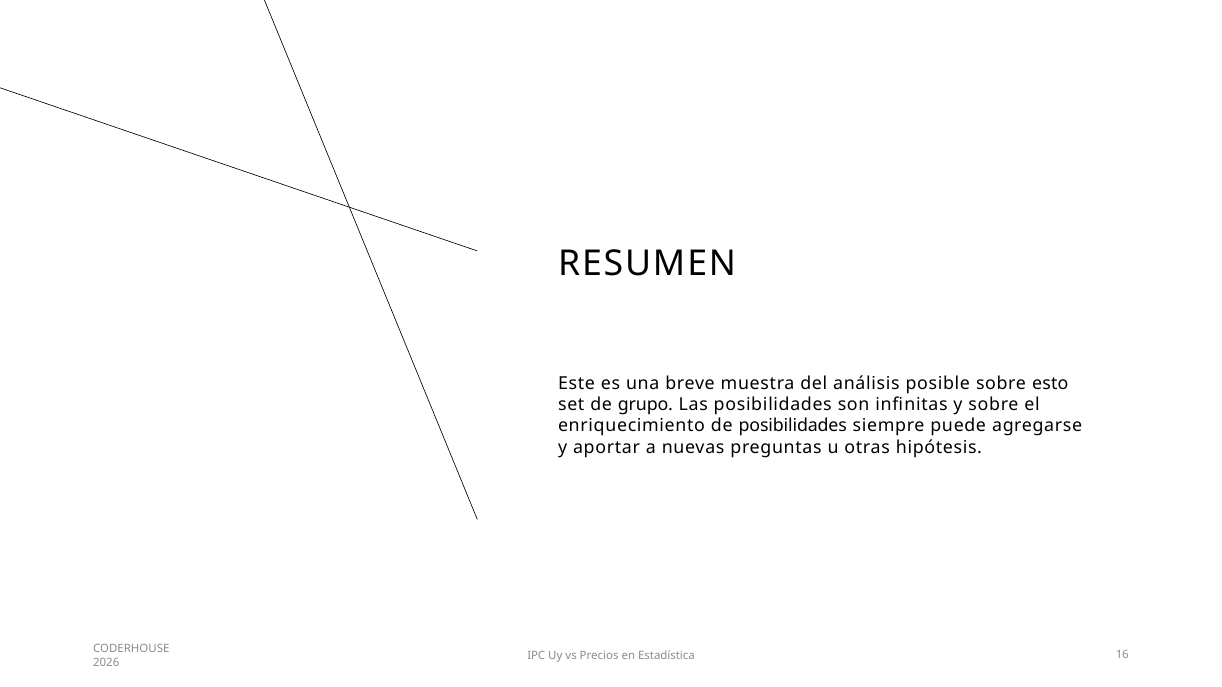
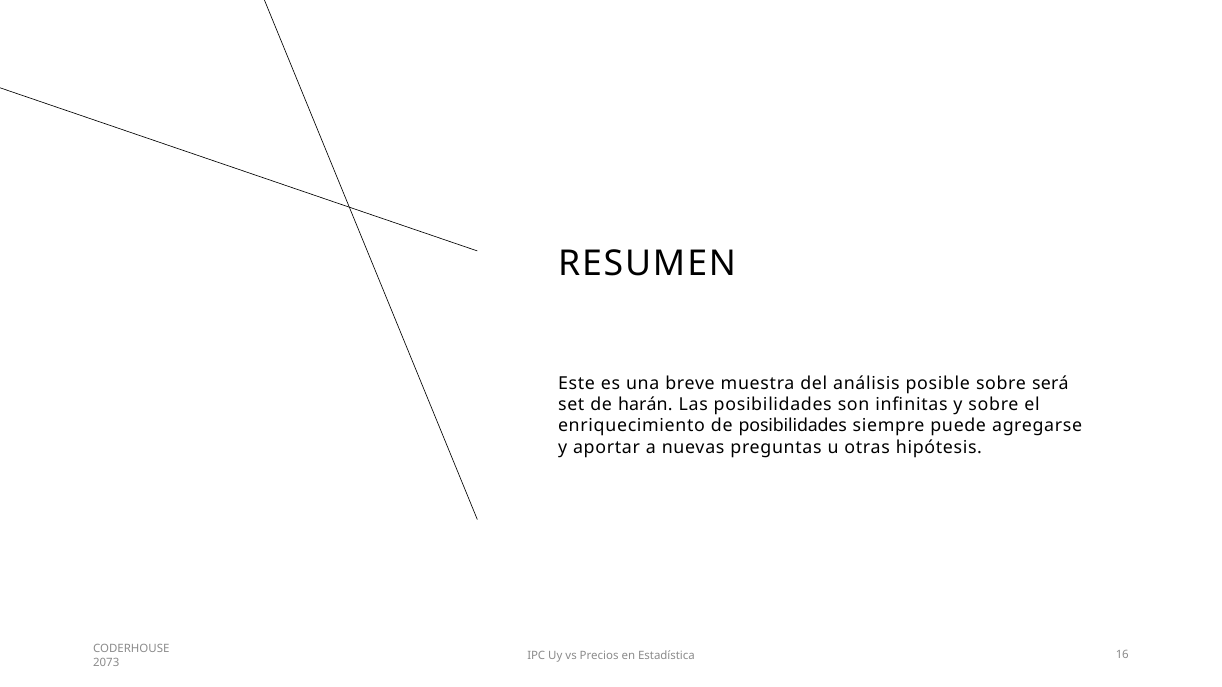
esto: esto -> será
grupo: grupo -> harán
2026: 2026 -> 2073
